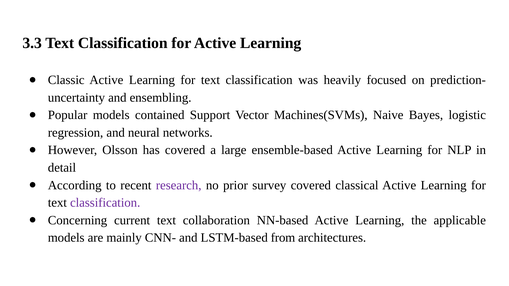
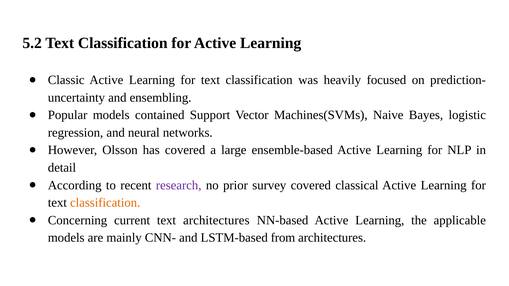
3.3: 3.3 -> 5.2
classification at (105, 203) colour: purple -> orange
text collaboration: collaboration -> architectures
